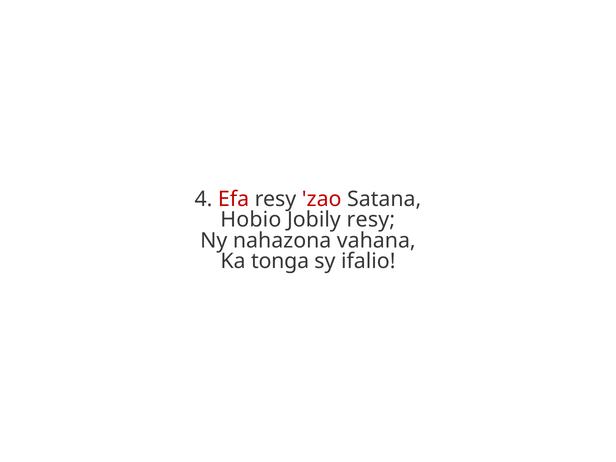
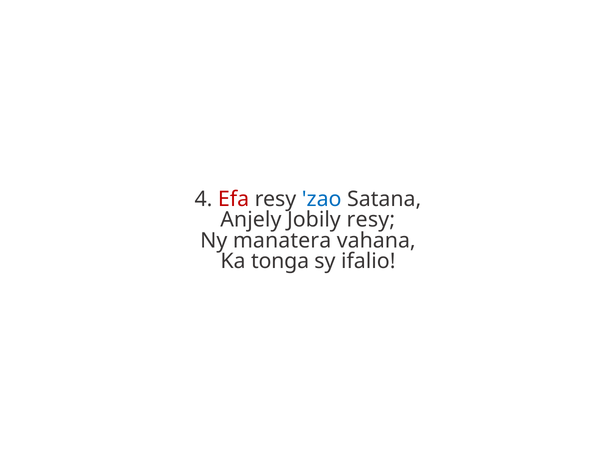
zao colour: red -> blue
Hobio: Hobio -> Anjely
nahazona: nahazona -> manatera
